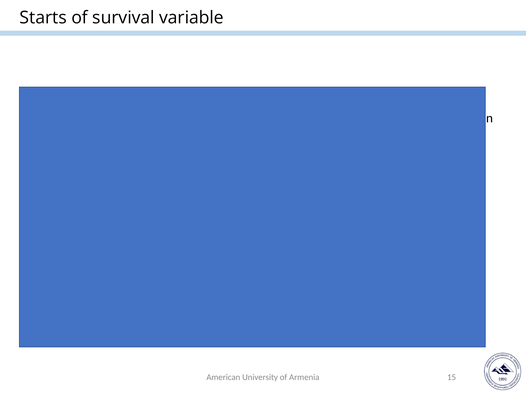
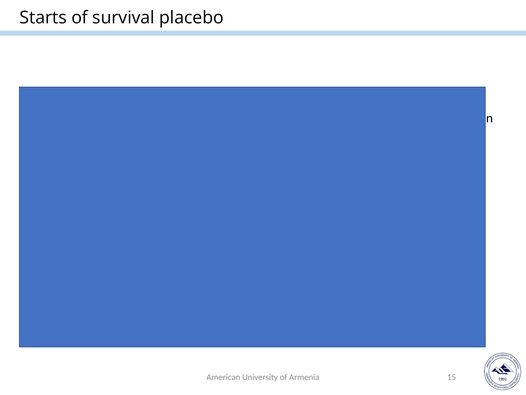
variable: variable -> placebo
